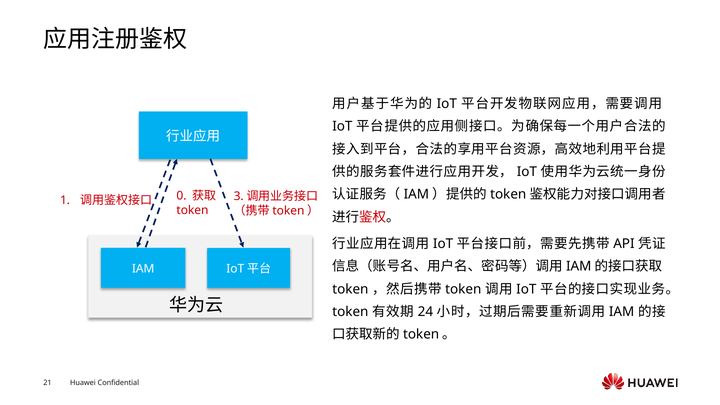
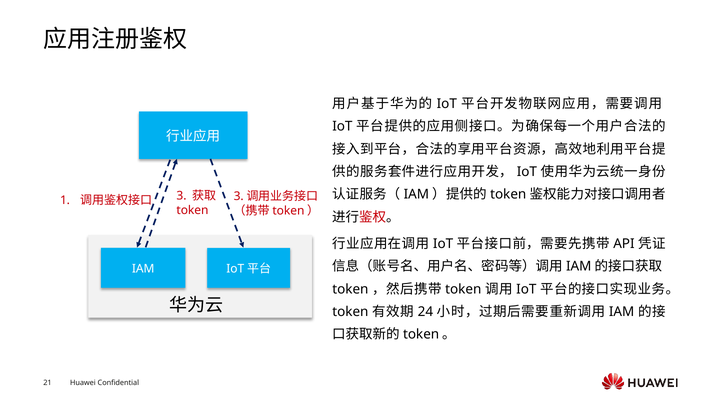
0: 0 -> 3
